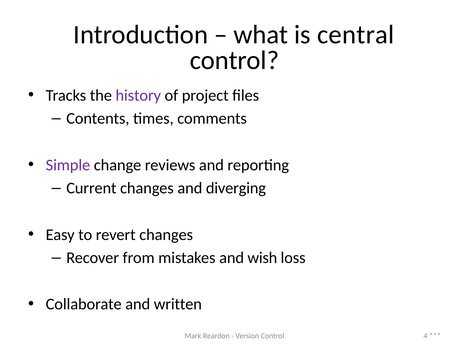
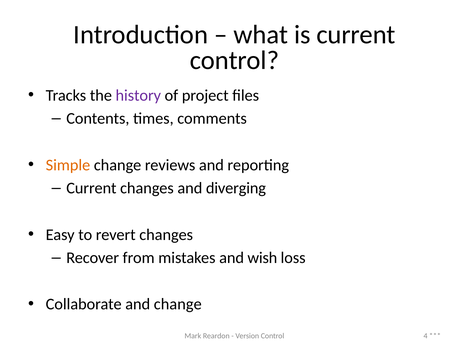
is central: central -> current
Simple colour: purple -> orange
and written: written -> change
